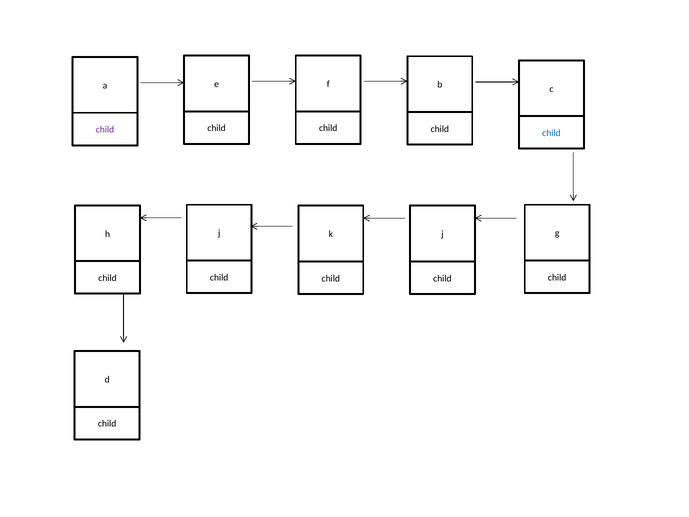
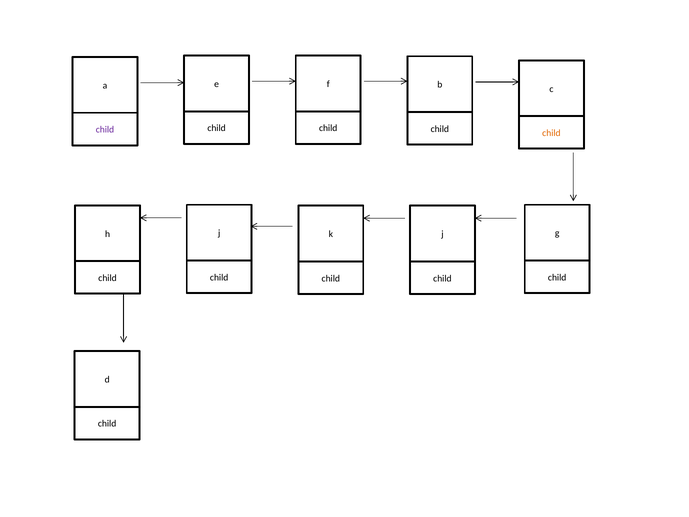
child at (551, 133) colour: blue -> orange
